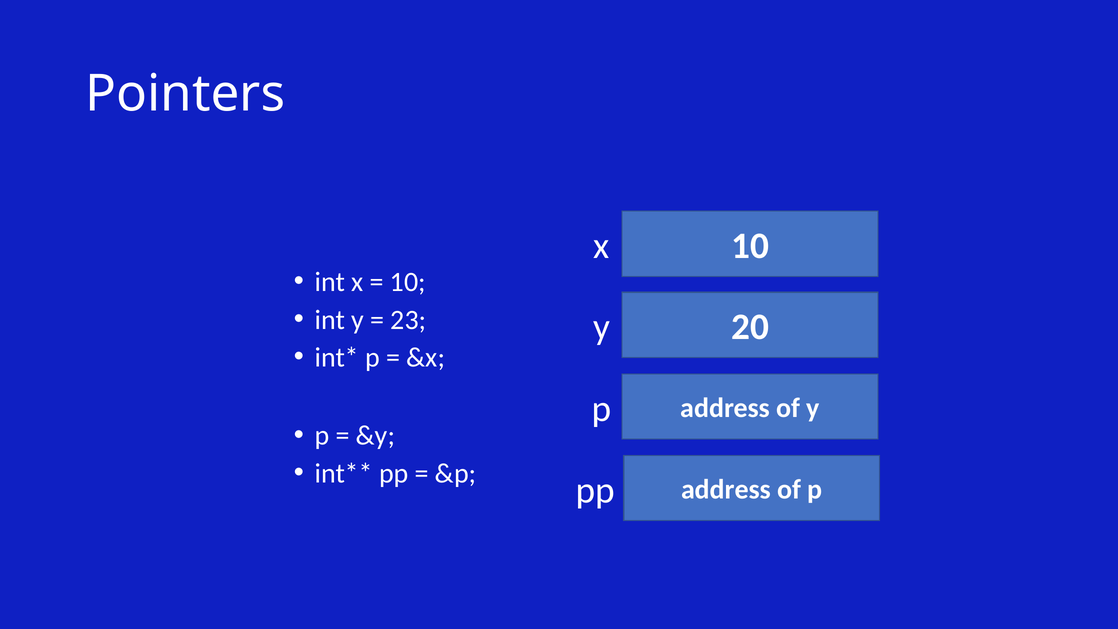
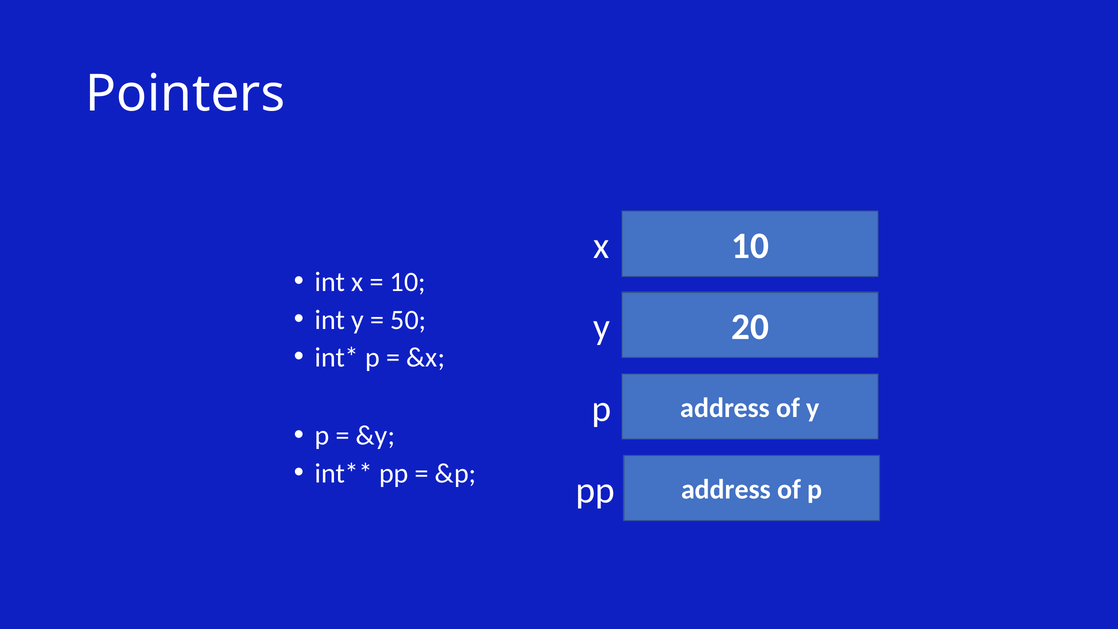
23: 23 -> 50
